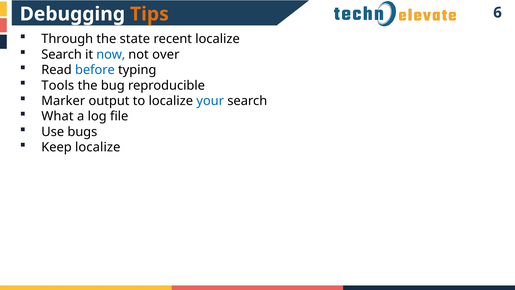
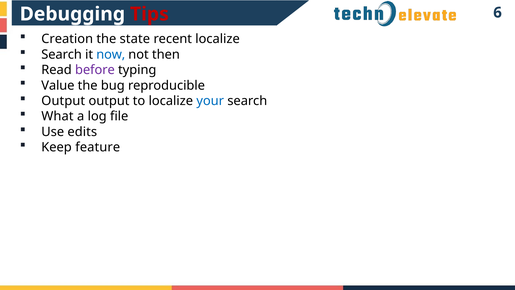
Tips colour: orange -> red
Through: Through -> Creation
over: over -> then
before colour: blue -> purple
Tools: Tools -> Value
Marker at (63, 101): Marker -> Output
bugs: bugs -> edits
Keep localize: localize -> feature
